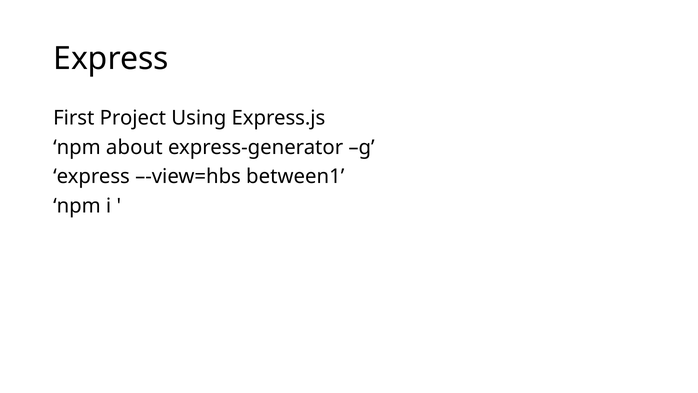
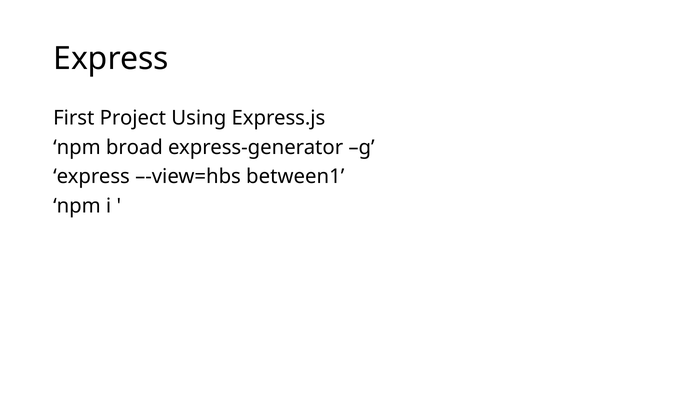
about: about -> broad
